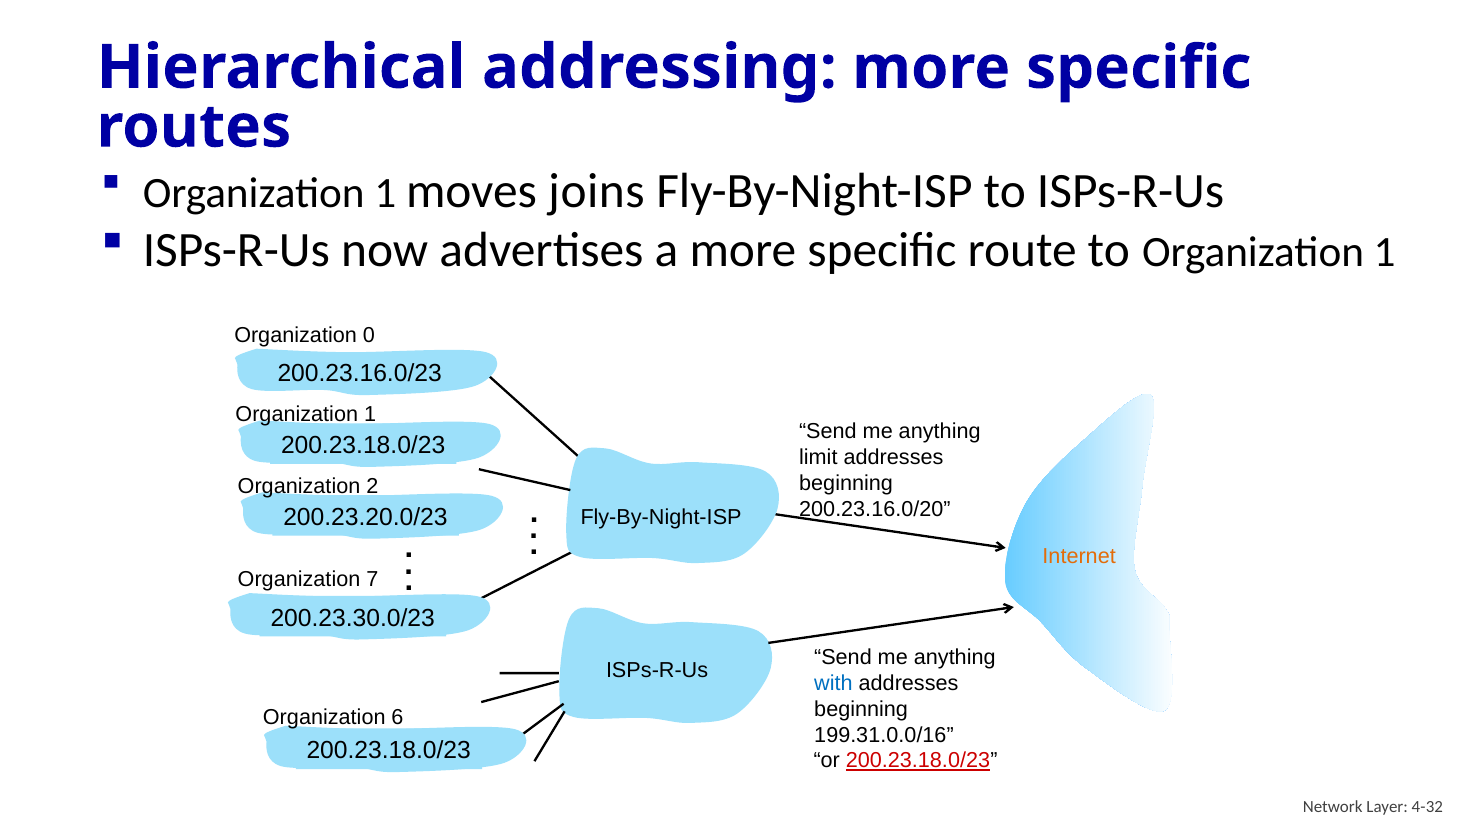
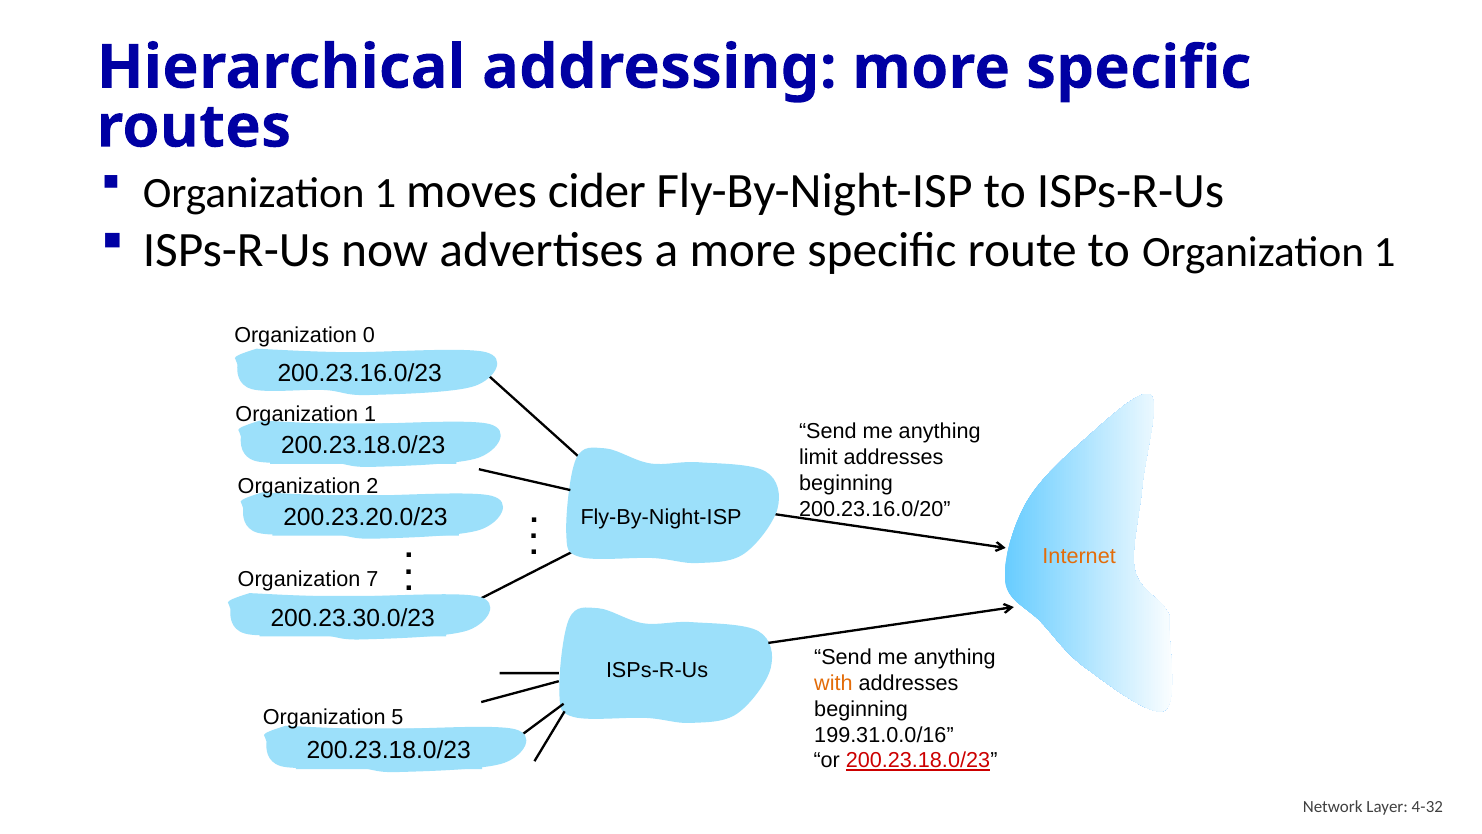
joins: joins -> cider
with colour: blue -> orange
6: 6 -> 5
